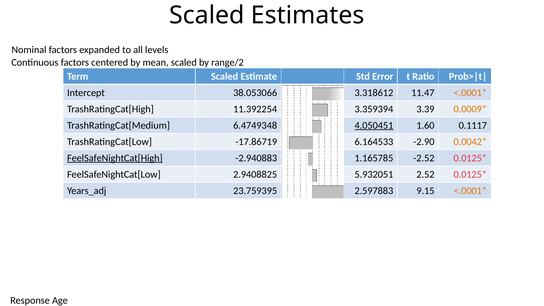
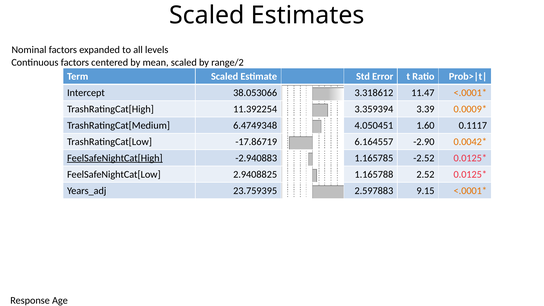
4.050451 underline: present -> none
6.164533: 6.164533 -> 6.164557
5.932051: 5.932051 -> 1.165788
